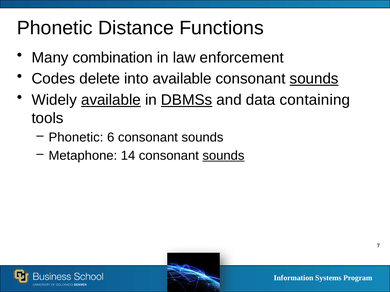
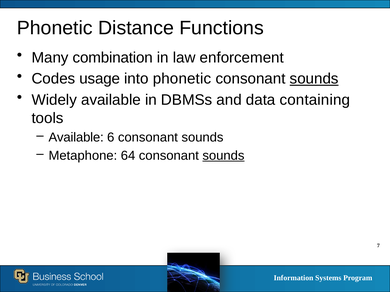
delete: delete -> usage
into available: available -> phonetic
available at (111, 100) underline: present -> none
DBMSs underline: present -> none
Phonetic at (76, 138): Phonetic -> Available
14: 14 -> 64
